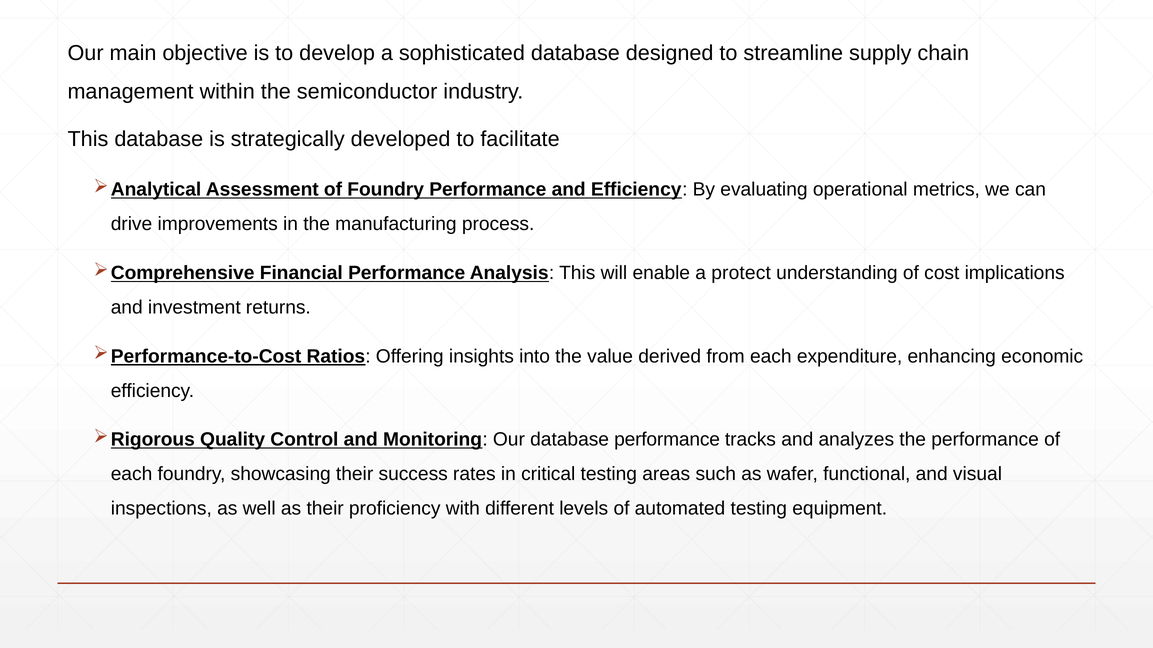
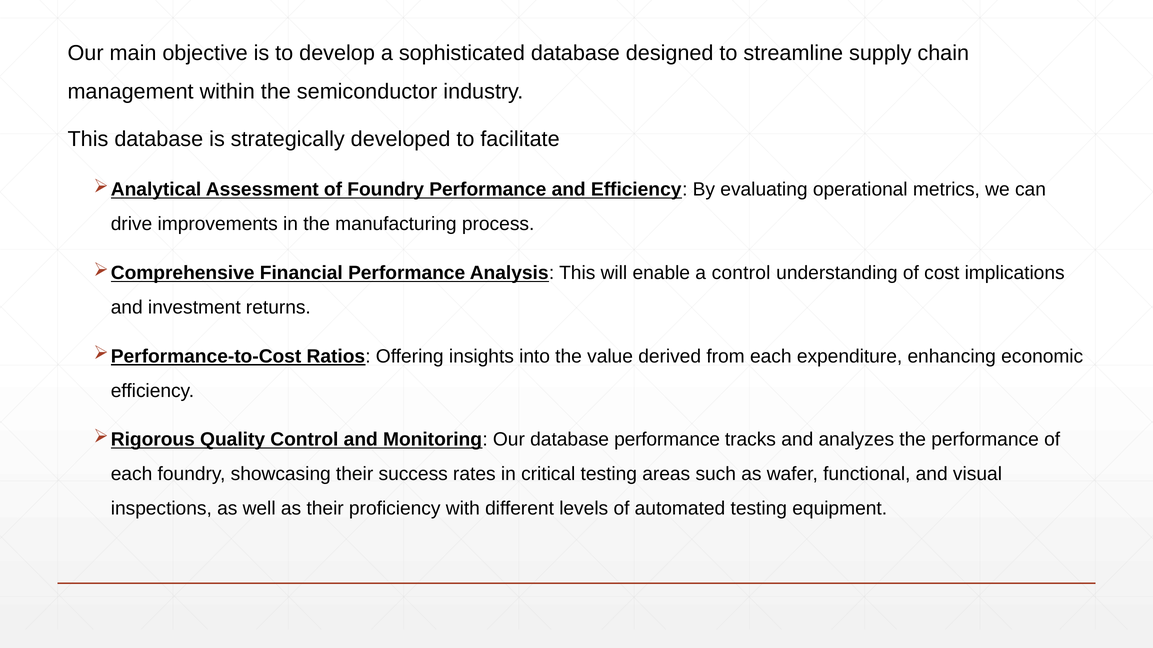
a protect: protect -> control
